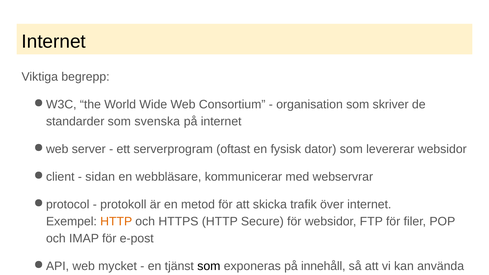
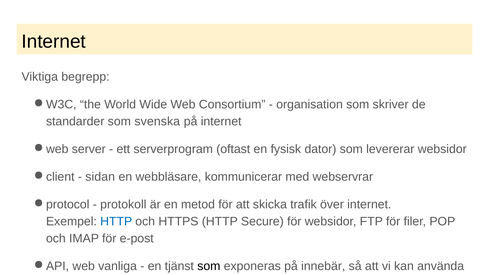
HTTP at (116, 222) colour: orange -> blue
mycket: mycket -> vanliga
innehåll: innehåll -> innebär
